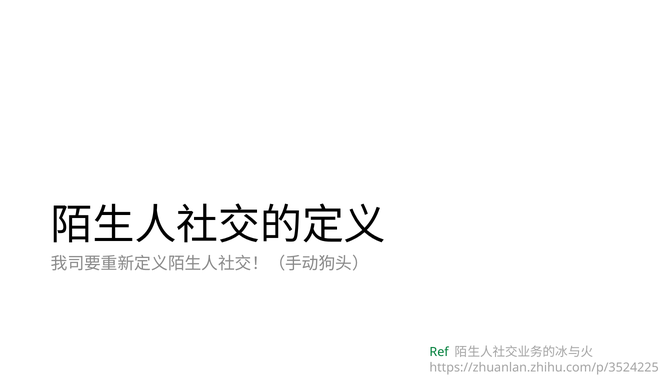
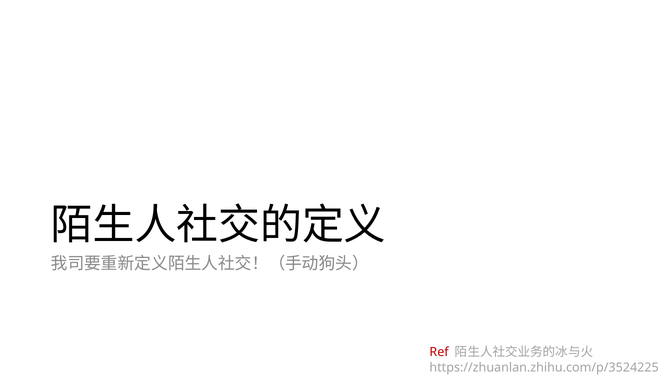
Ref colour: green -> red
